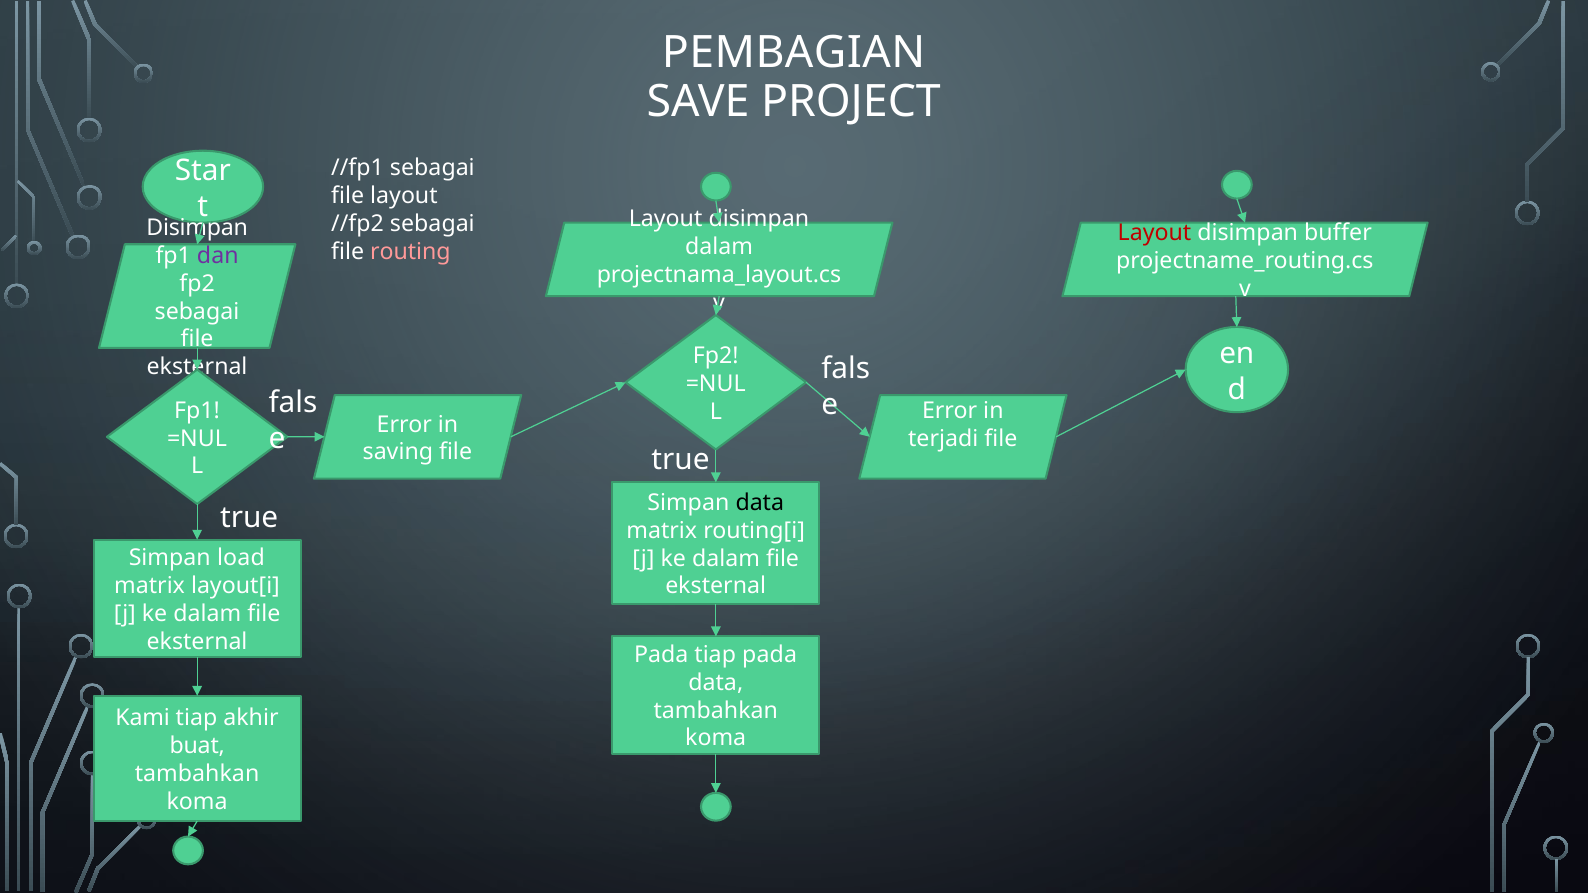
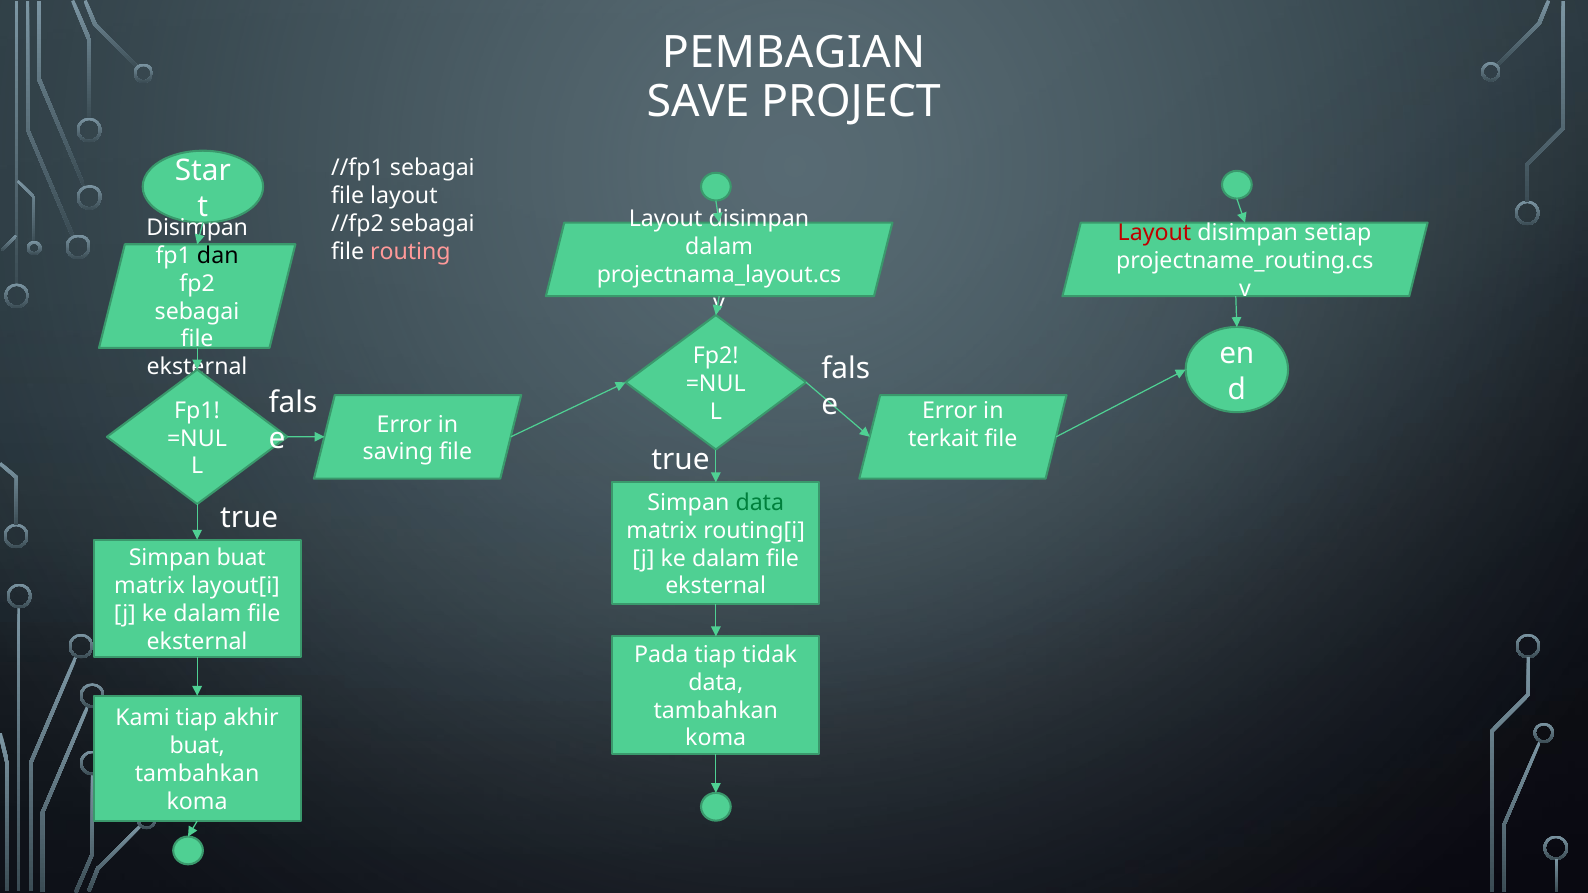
buffer: buffer -> setiap
dan colour: purple -> black
terjadi: terjadi -> terkait
data at (760, 503) colour: black -> green
Simpan load: load -> buat
tiap pada: pada -> tidak
